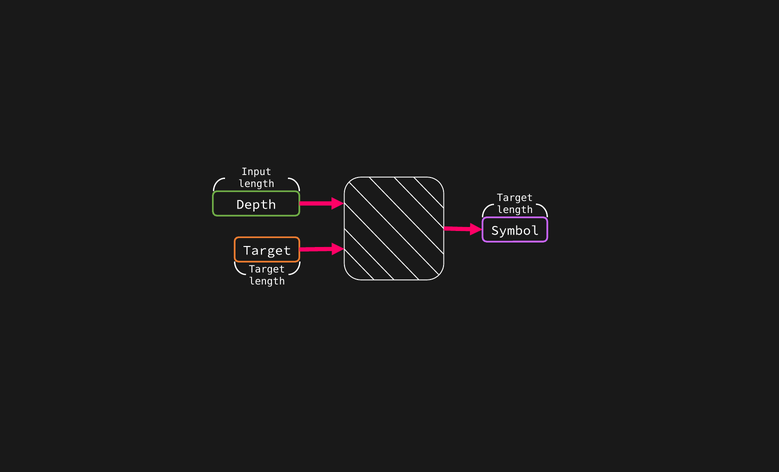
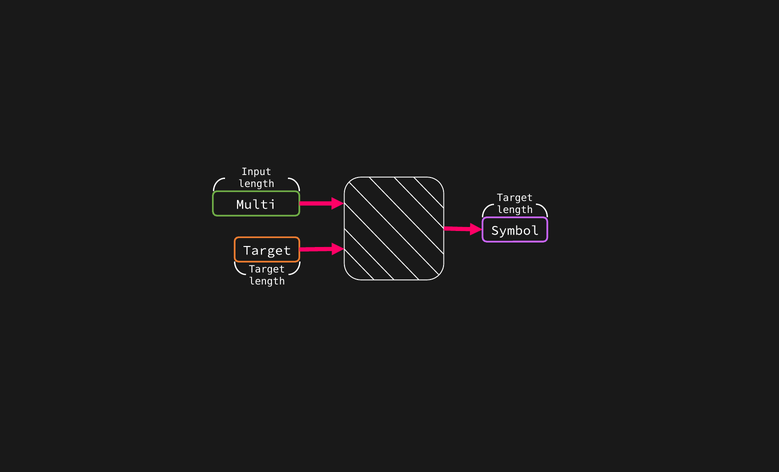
Depth: Depth -> Multi
